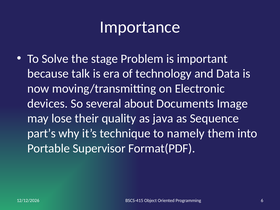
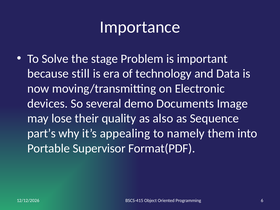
talk: talk -> still
about: about -> demo
java: java -> also
technique: technique -> appealing
